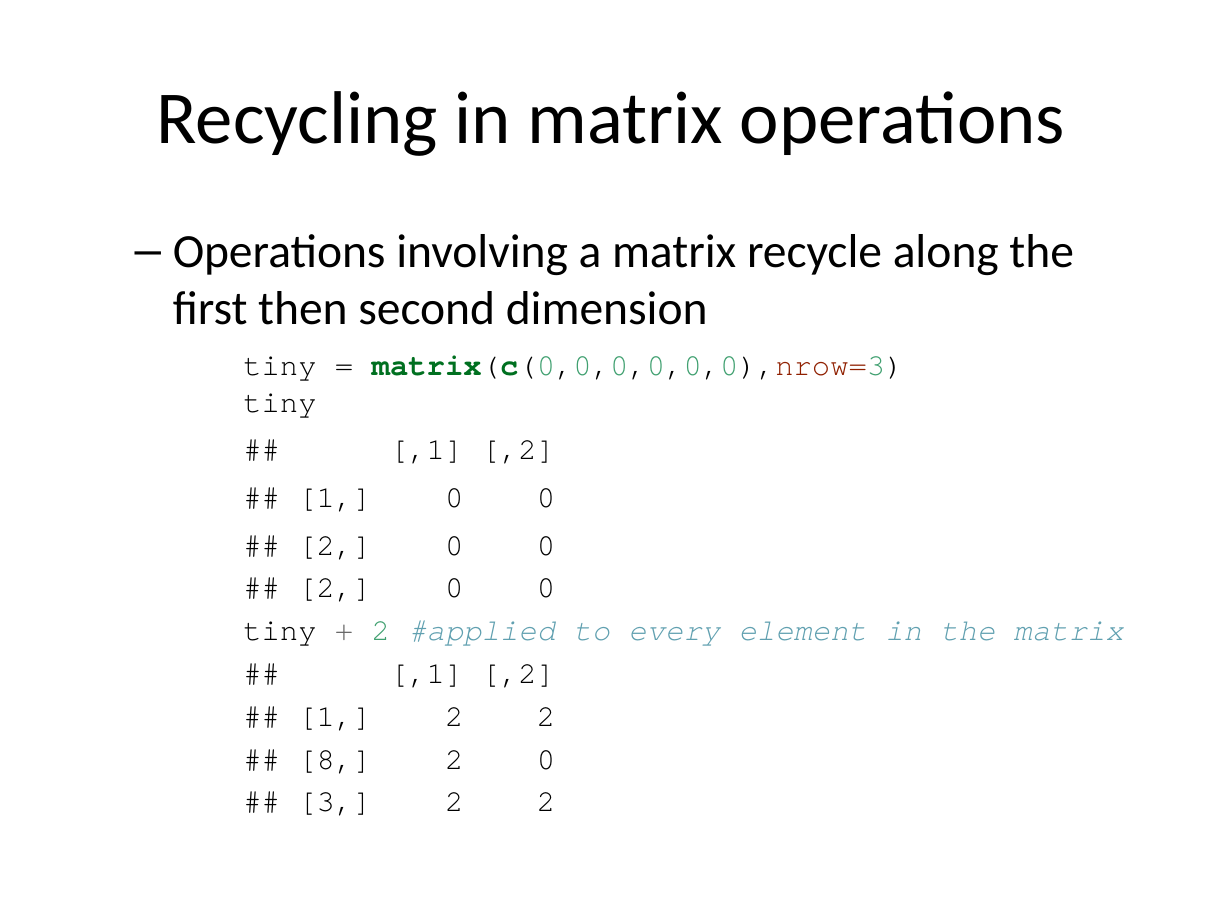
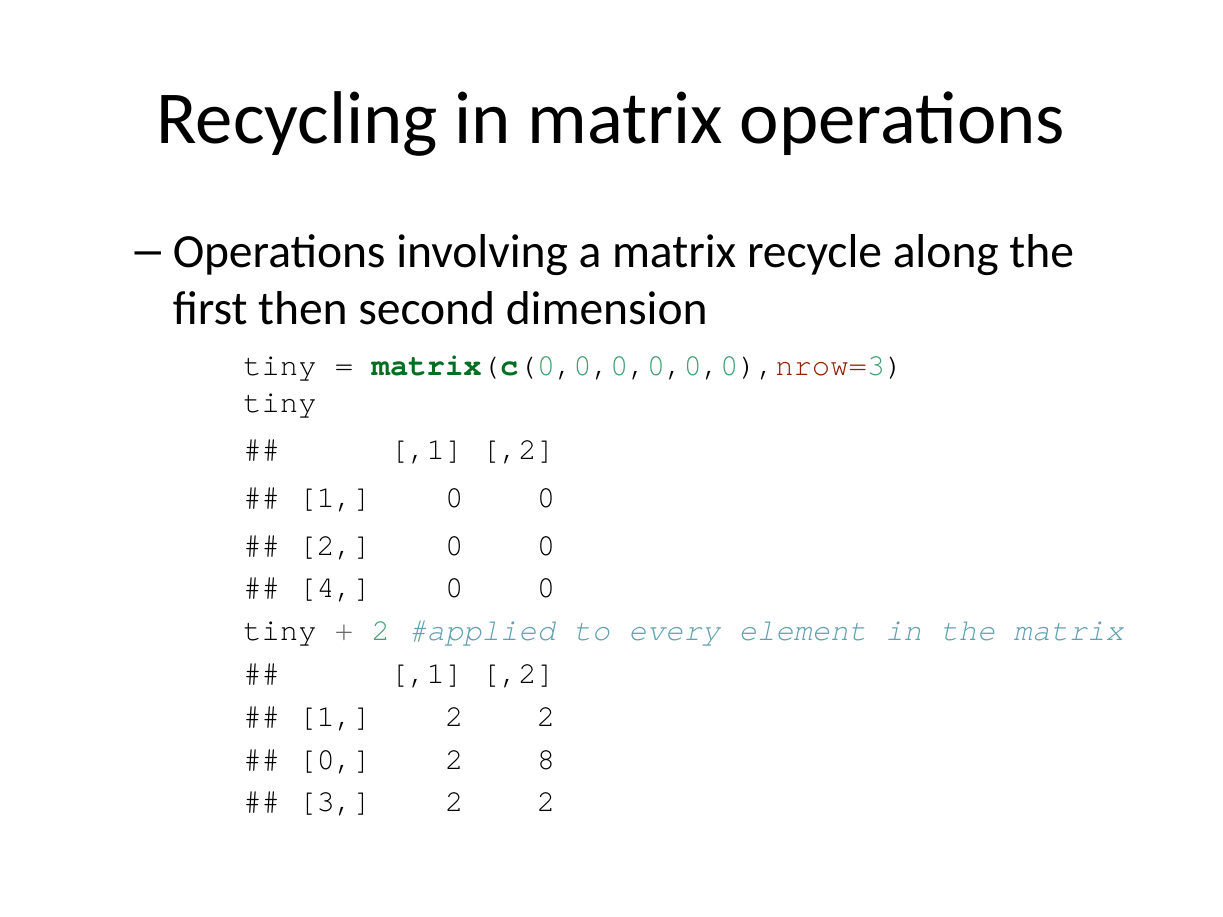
2 at (335, 588): 2 -> 4
8 at (335, 759): 8 -> 0
0 at (546, 759): 0 -> 8
